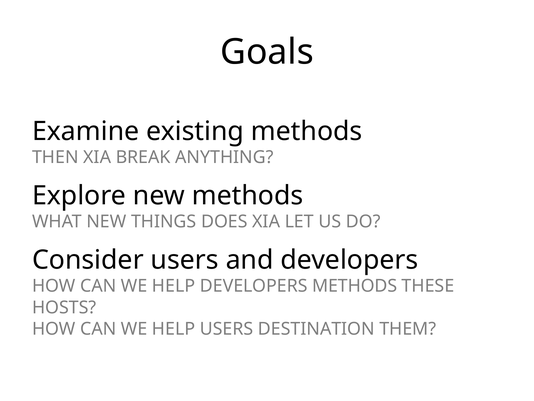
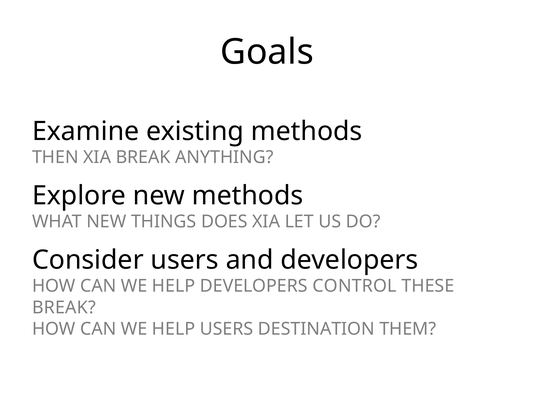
DEVELOPERS METHODS: METHODS -> CONTROL
HOSTS at (64, 307): HOSTS -> BREAK
